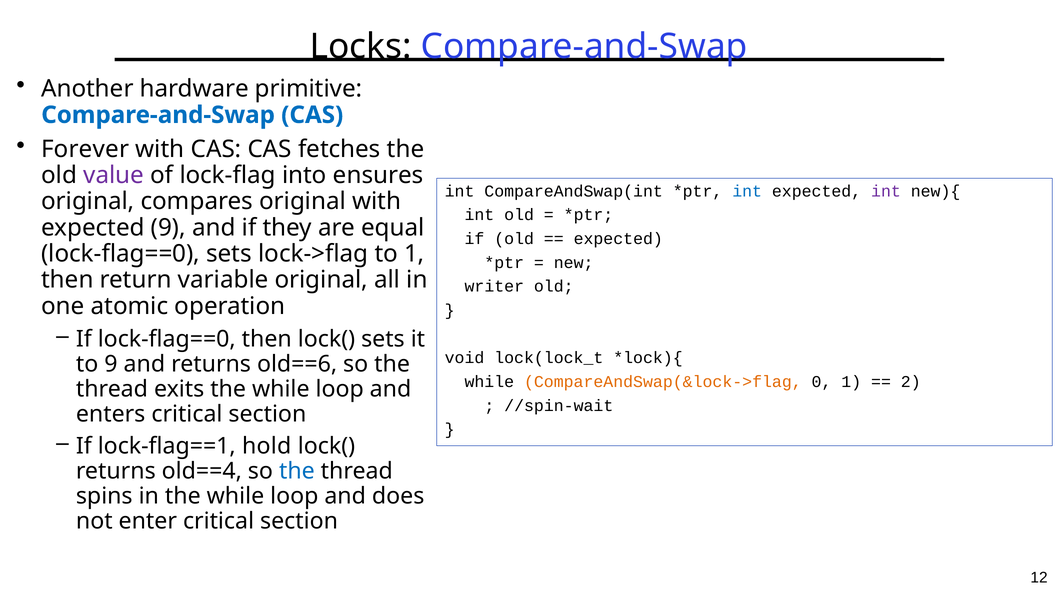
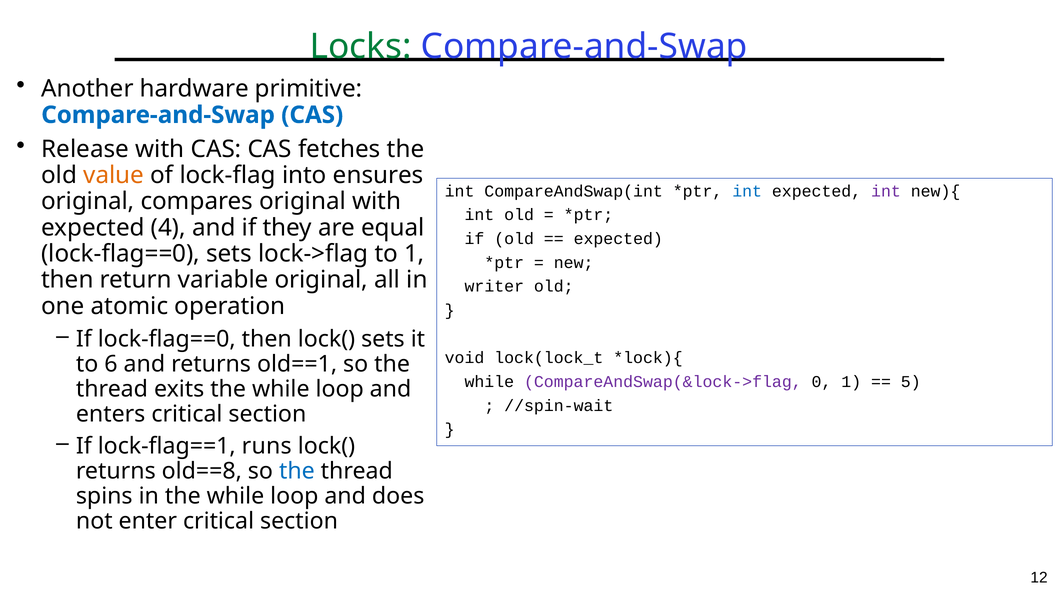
Locks colour: black -> green
Forever: Forever -> Release
value colour: purple -> orange
expected 9: 9 -> 4
to 9: 9 -> 6
old==6: old==6 -> old==1
CompareAndSwap(&lock->flag colour: orange -> purple
2: 2 -> 5
hold: hold -> runs
old==4: old==4 -> old==8
